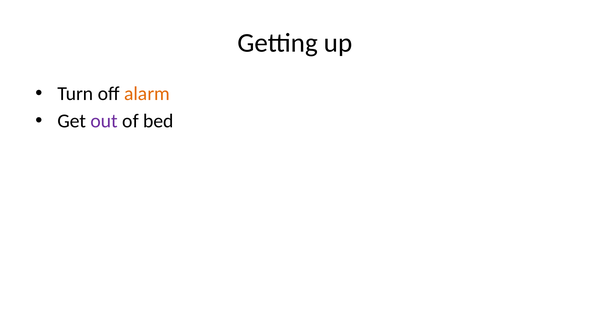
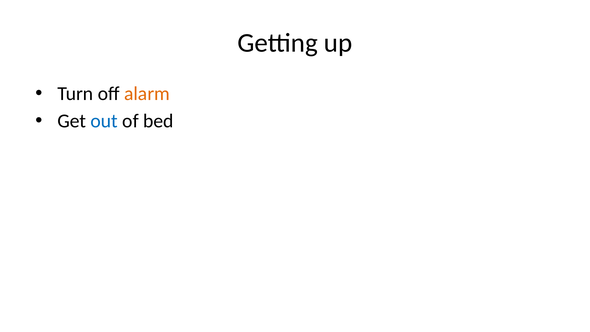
out colour: purple -> blue
